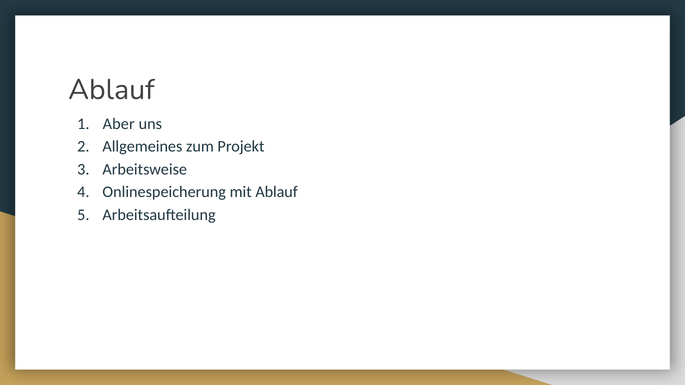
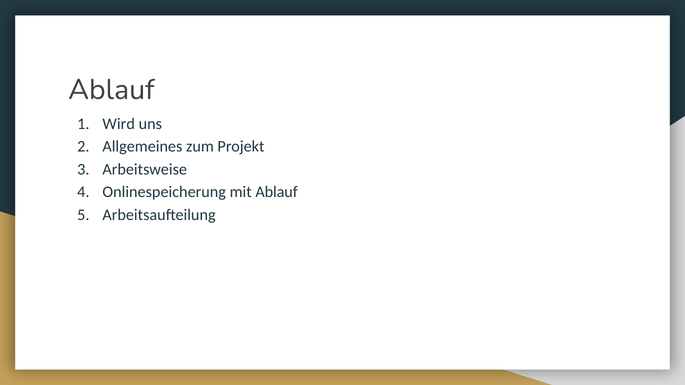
Aber: Aber -> Wird
